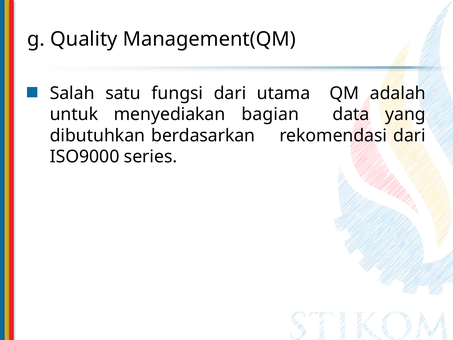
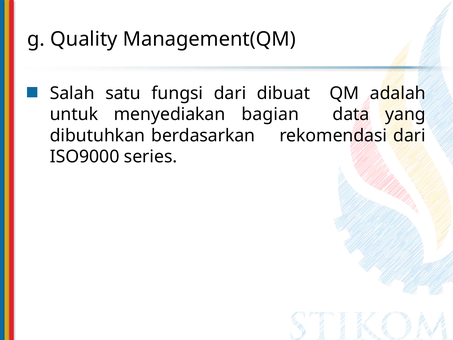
utama: utama -> dibuat
